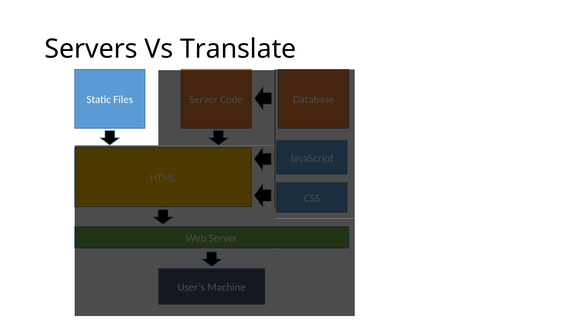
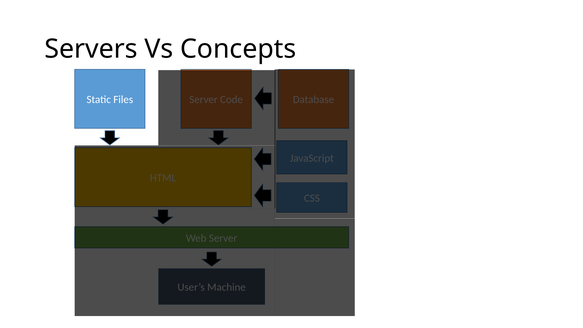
Translate: Translate -> Concepts
